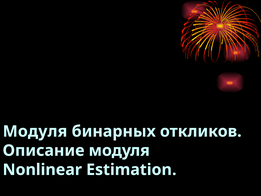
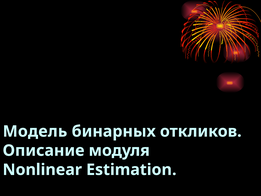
Модуля at (35, 131): Модуля -> Модель
